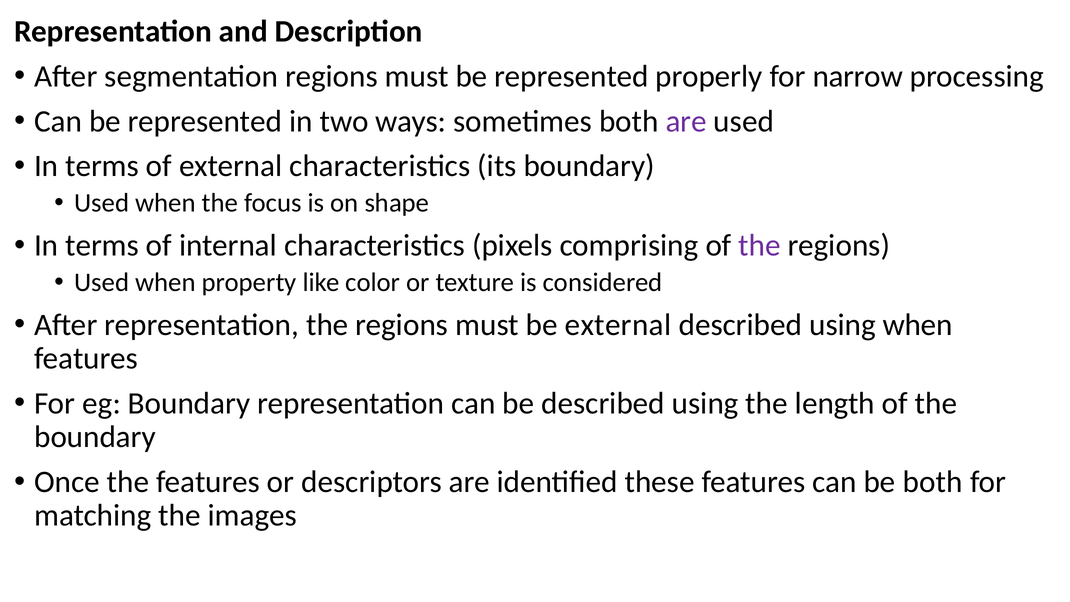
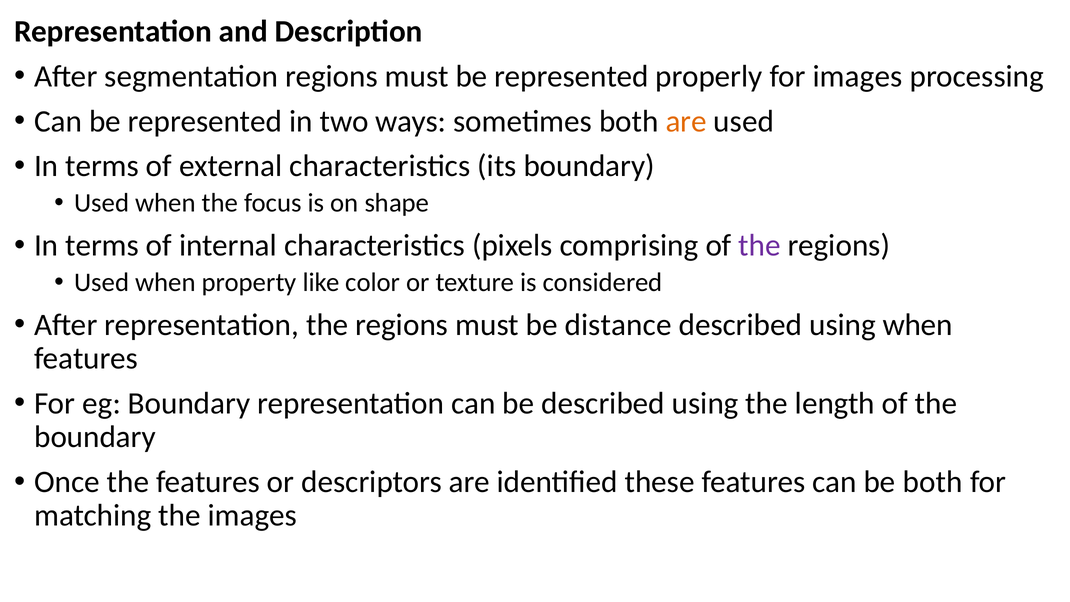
for narrow: narrow -> images
are at (686, 121) colour: purple -> orange
be external: external -> distance
